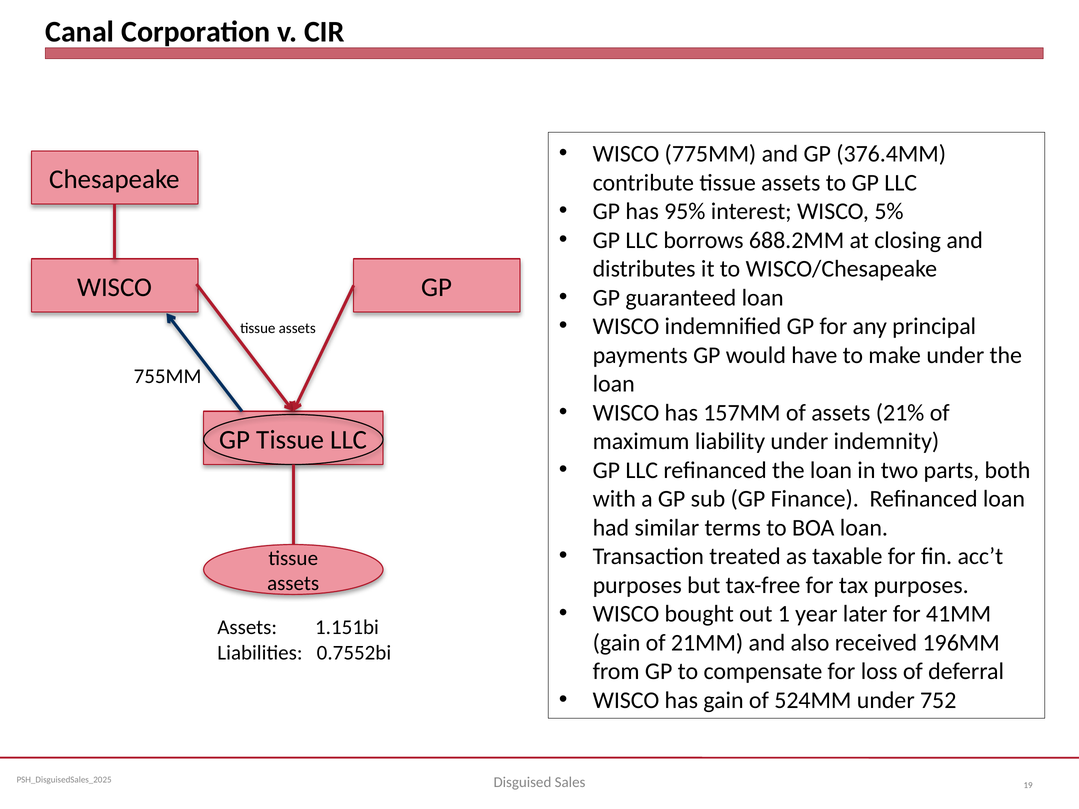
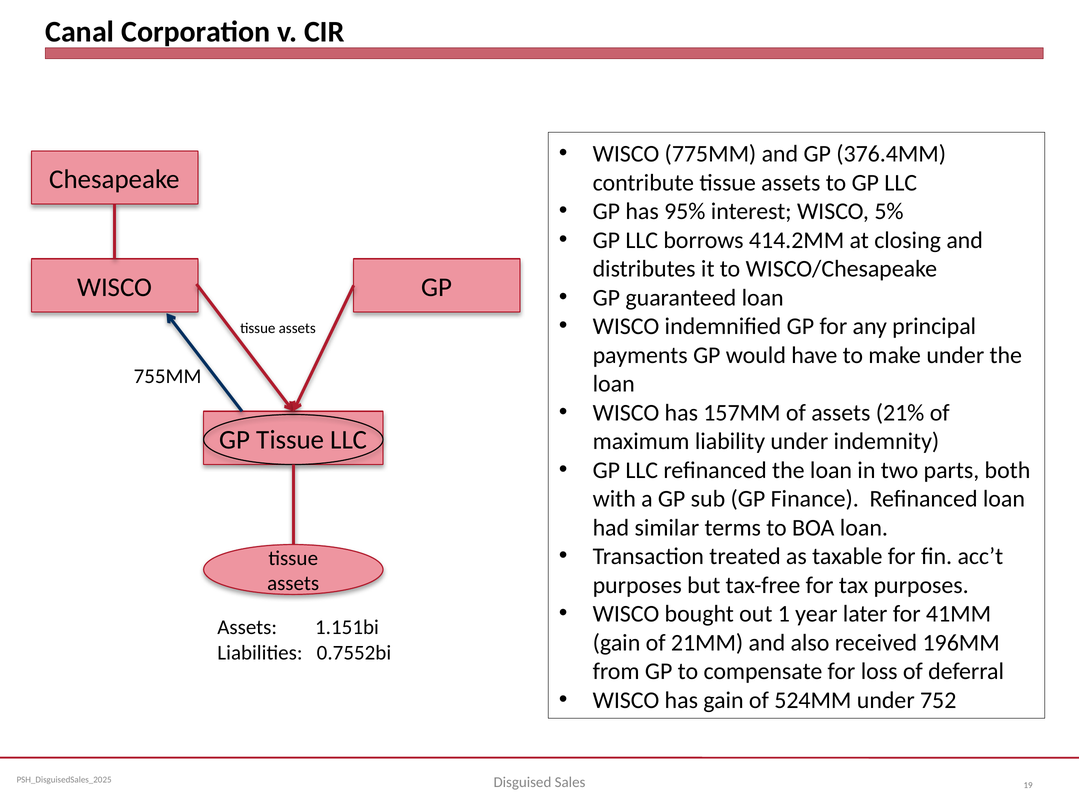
688.2MM: 688.2MM -> 414.2MM
